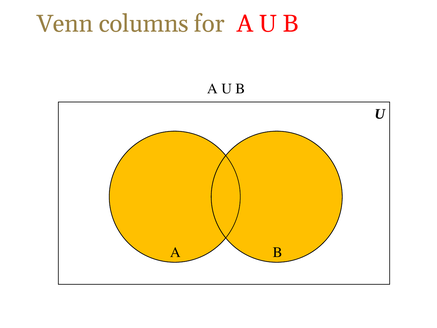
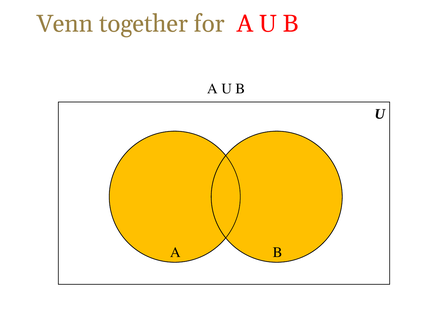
columns: columns -> together
